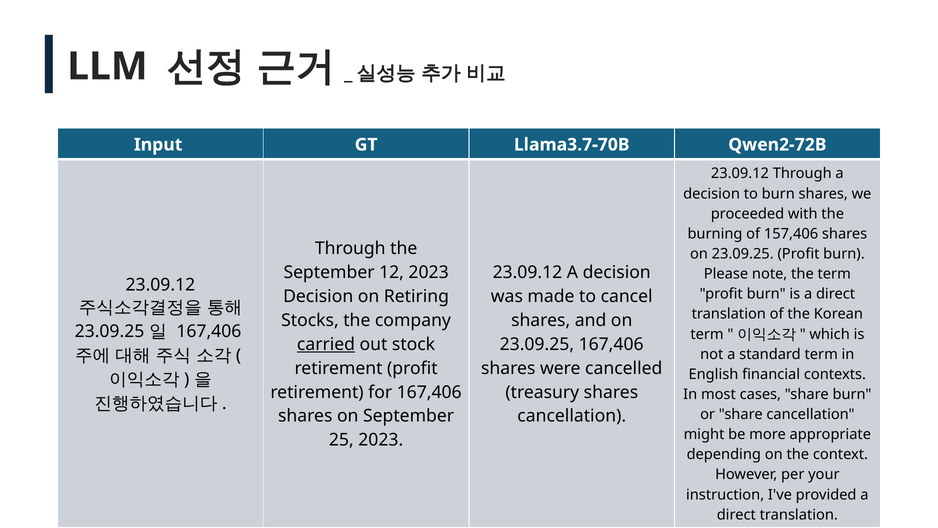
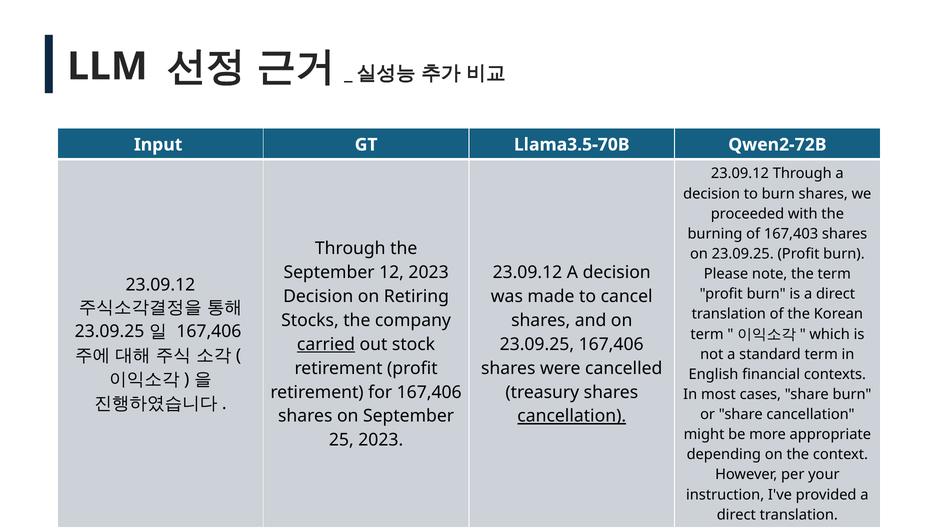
Llama3.7-70B: Llama3.7-70B -> Llama3.5-70B
157,406: 157,406 -> 167,403
cancellation at (572, 416) underline: none -> present
